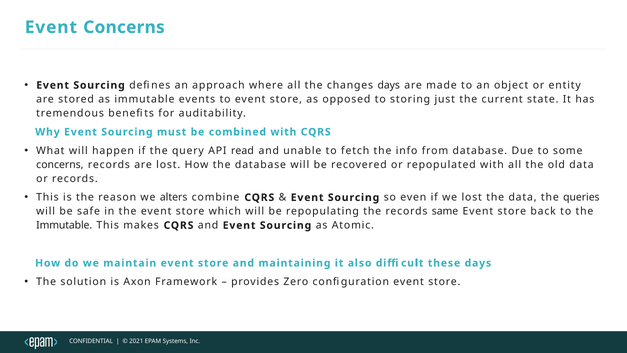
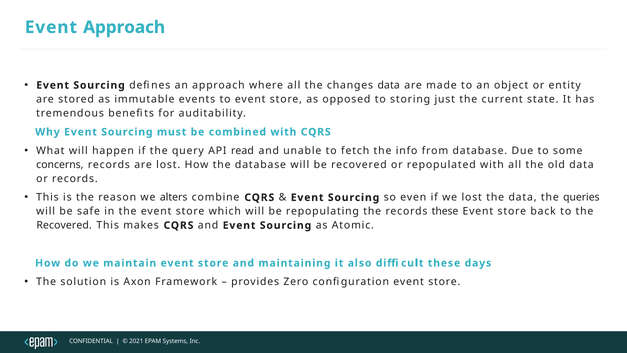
Event Concerns: Concerns -> Approach
changes days: days -> data
records same: same -> these
Immutable at (64, 225): Immutable -> Recovered
